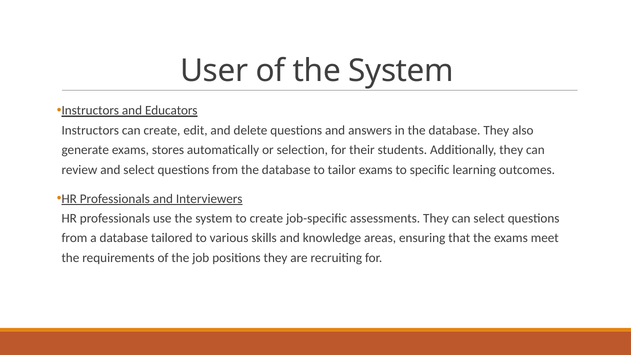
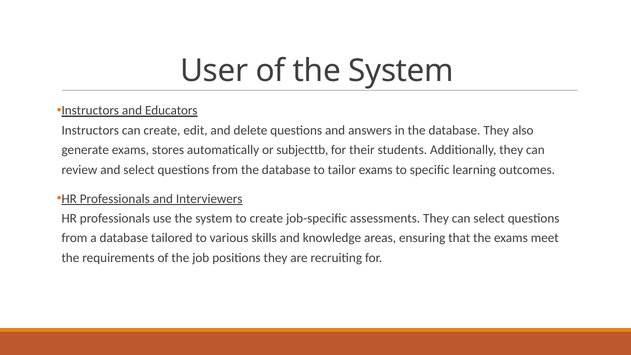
selection: selection -> subjecttb
